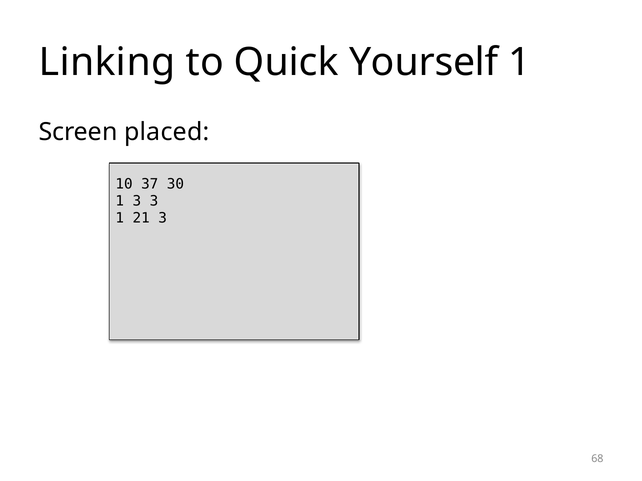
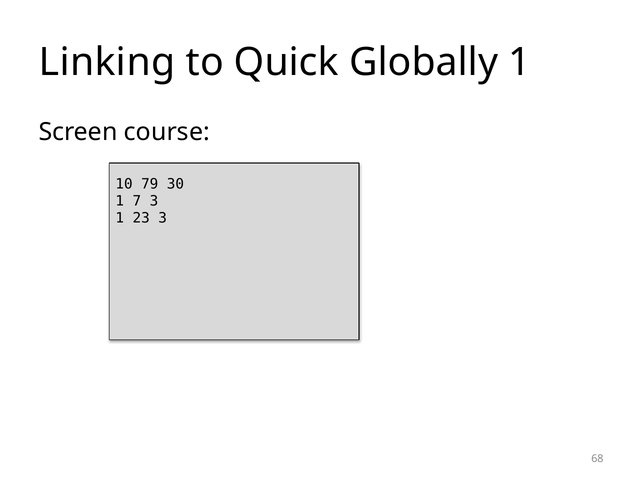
Yourself: Yourself -> Globally
placed: placed -> course
37: 37 -> 79
1 3: 3 -> 7
21: 21 -> 23
